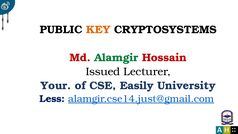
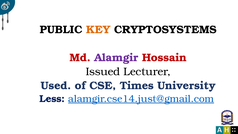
Alamgir colour: green -> purple
Your: Your -> Used
Easily: Easily -> Times
